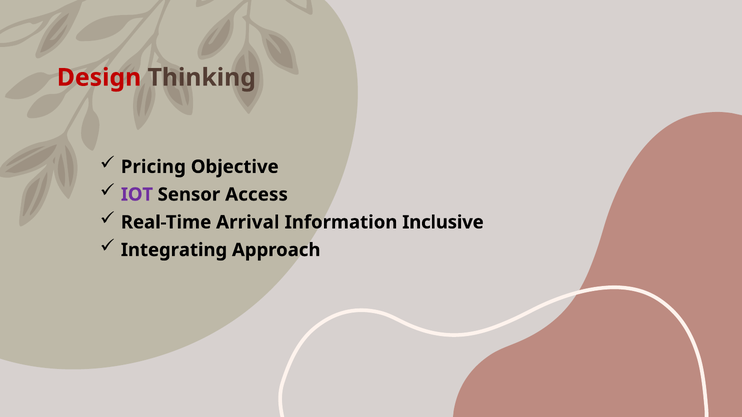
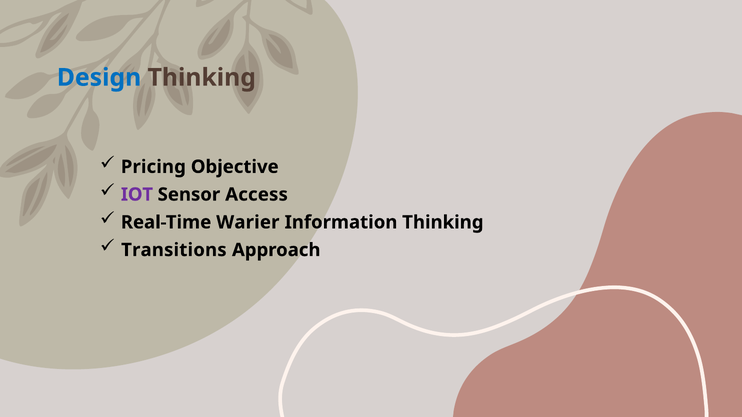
Design colour: red -> blue
Arrival: Arrival -> Warier
Information Inclusive: Inclusive -> Thinking
Integrating: Integrating -> Transitions
